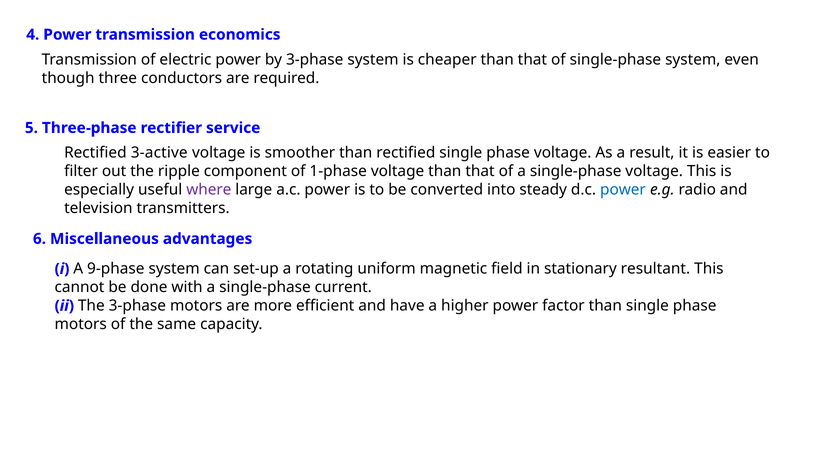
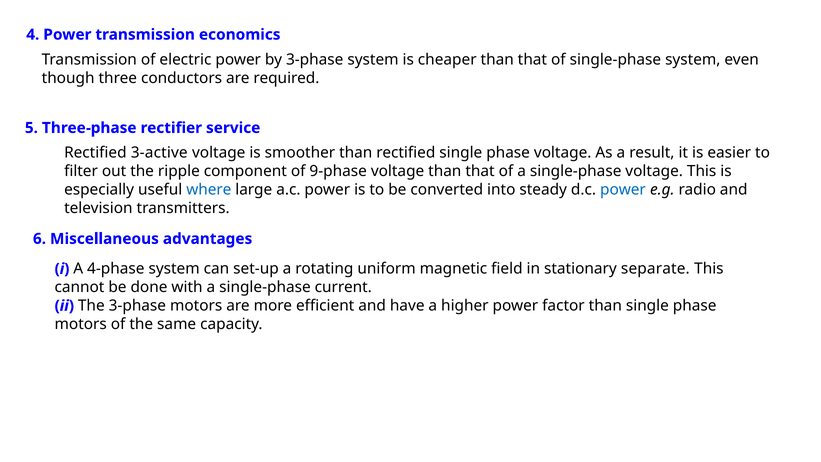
1-phase: 1-phase -> 9-phase
where colour: purple -> blue
9-phase: 9-phase -> 4-phase
resultant: resultant -> separate
